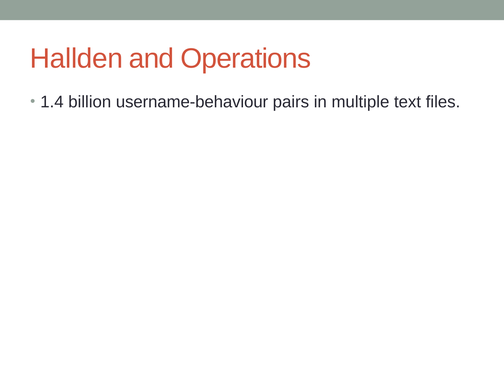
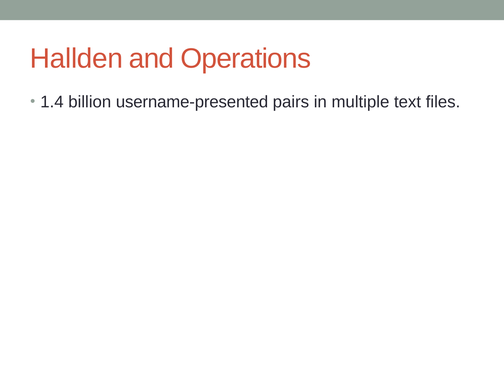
username-behaviour: username-behaviour -> username-presented
